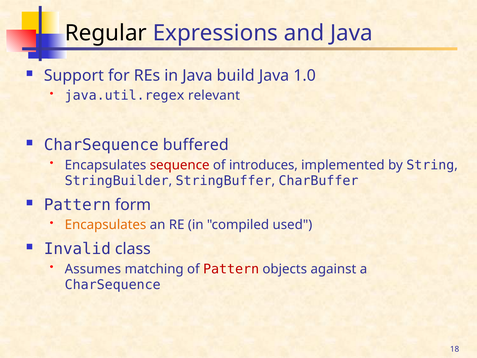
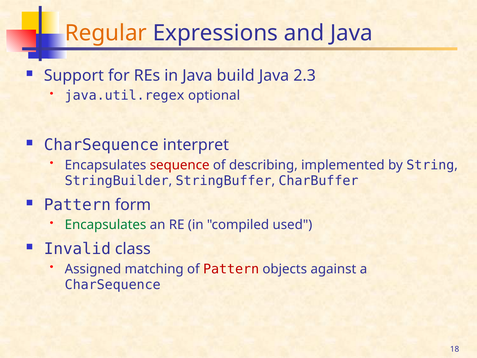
Regular colour: black -> orange
1.0: 1.0 -> 2.3
relevant: relevant -> optional
buffered: buffered -> interpret
introduces: introduces -> describing
Encapsulates at (106, 225) colour: orange -> green
Assumes: Assumes -> Assigned
